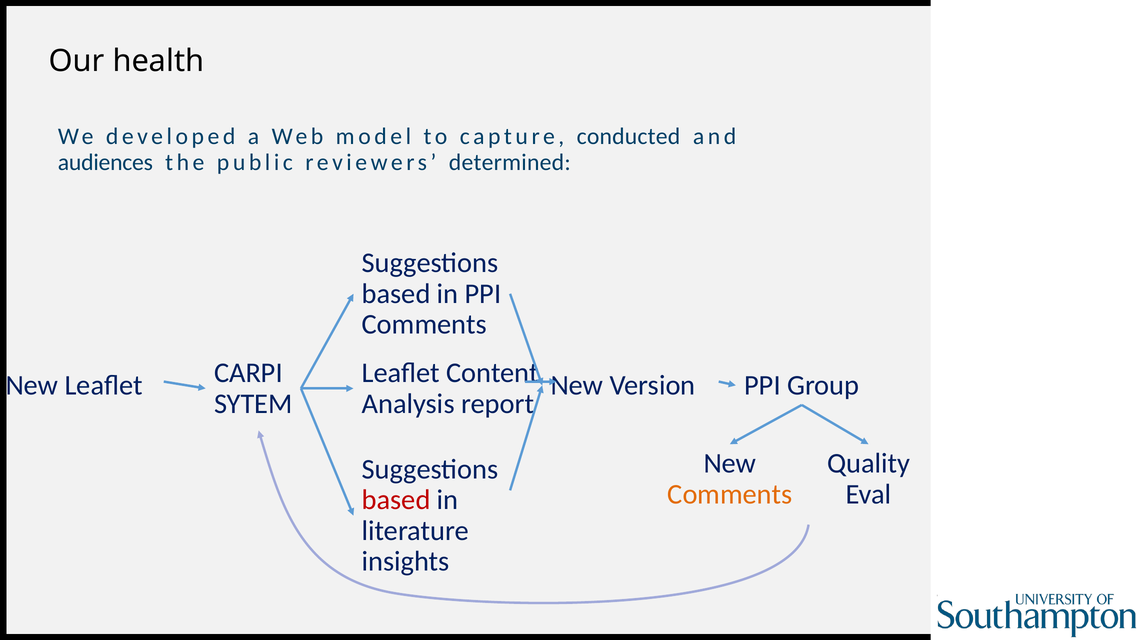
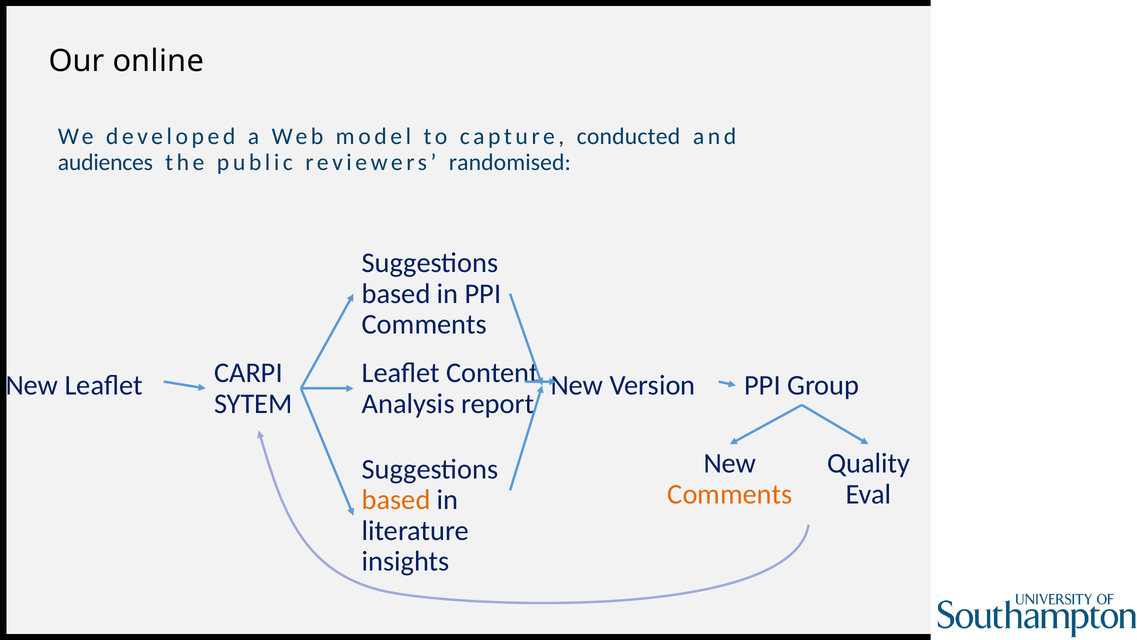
health: health -> online
determined: determined -> randomised
based at (396, 500) colour: red -> orange
